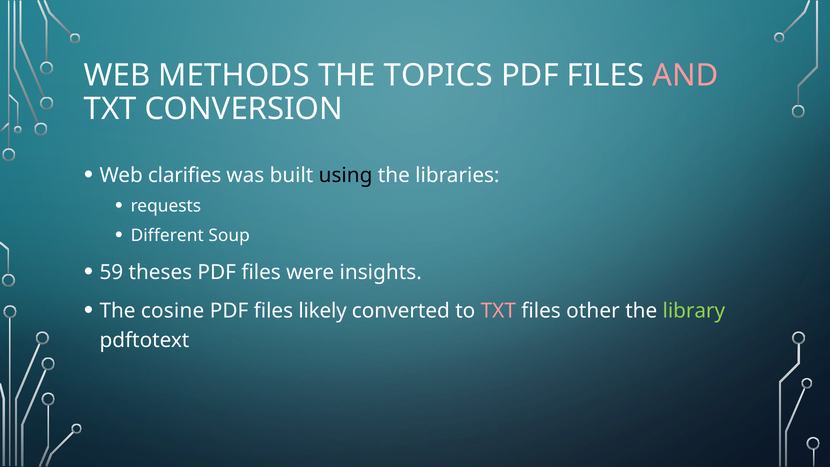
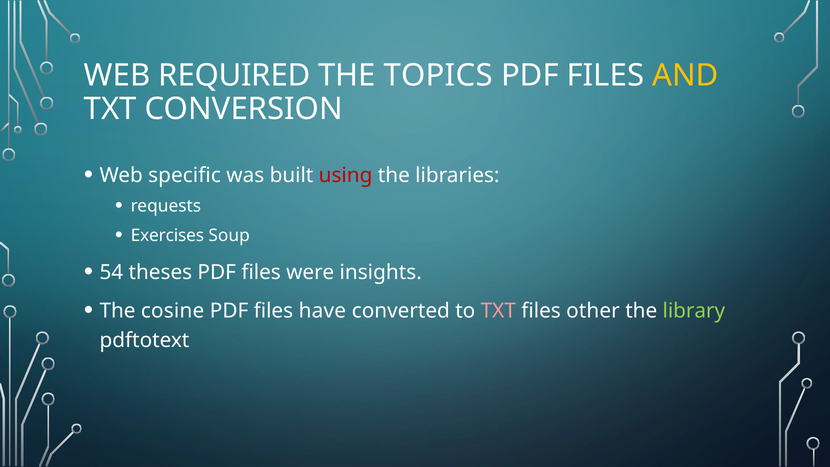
METHODS: METHODS -> REQUIRED
AND colour: pink -> yellow
clarifies: clarifies -> specific
using colour: black -> red
Different: Different -> Exercises
59: 59 -> 54
likely: likely -> have
